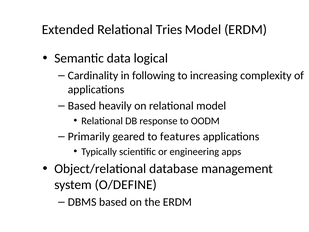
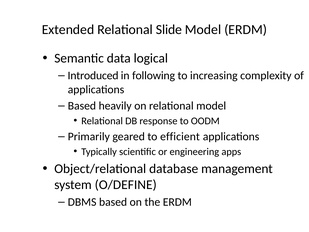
Tries: Tries -> Slide
Cardinality: Cardinality -> Introduced
features: features -> efficient
